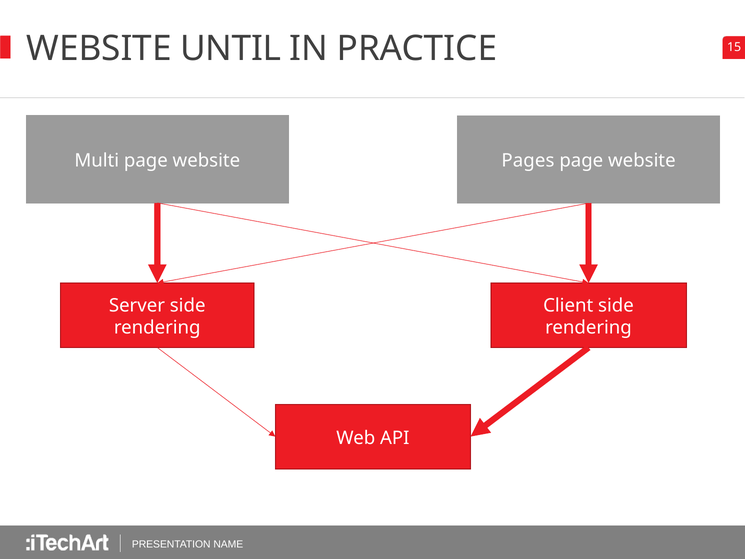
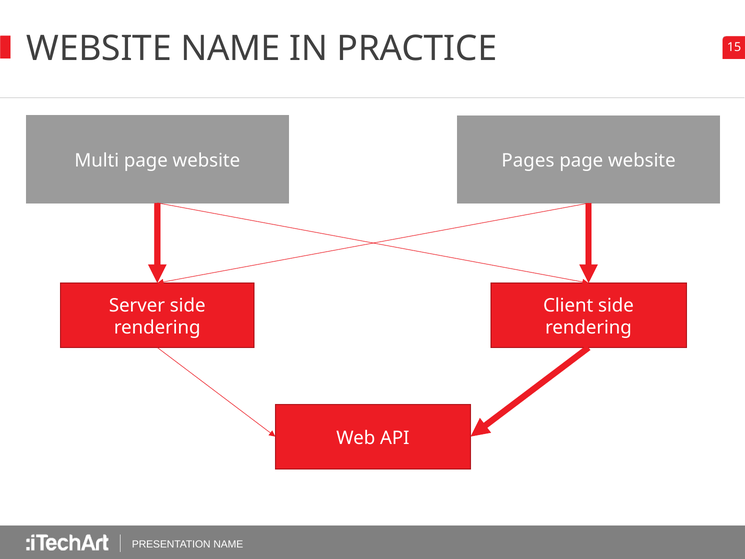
WEBSITE UNTIL: UNTIL -> NAME
